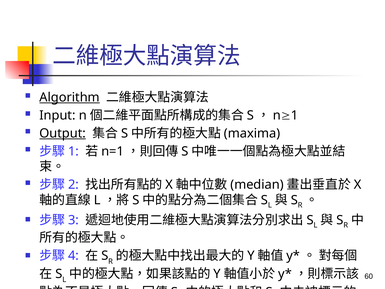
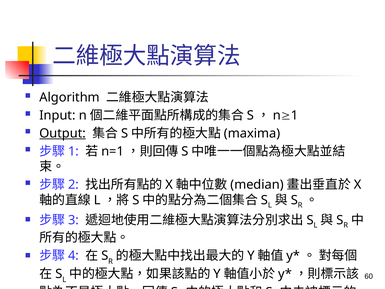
Algorithm underline: present -> none
